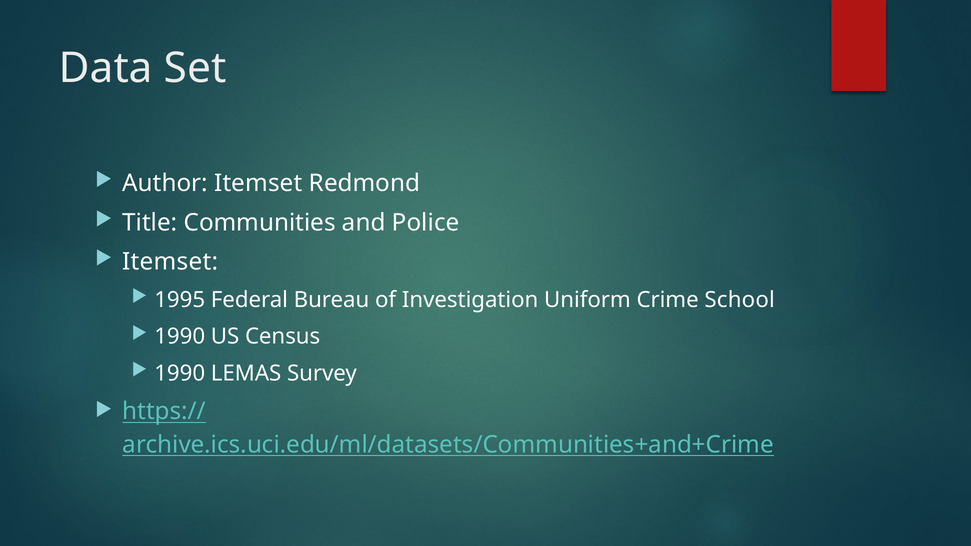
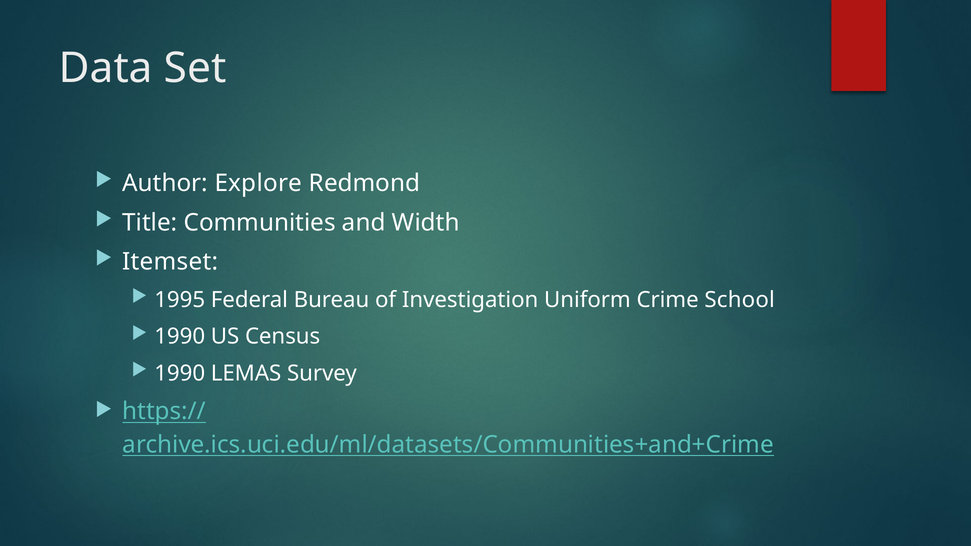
Author Itemset: Itemset -> Explore
Police: Police -> Width
